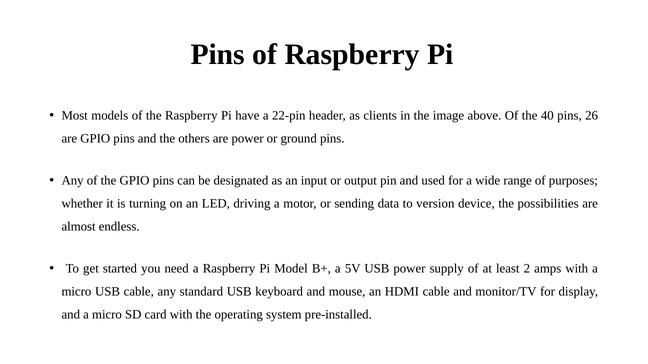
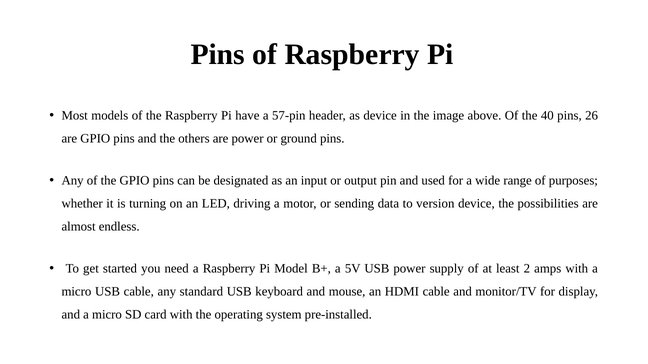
22-pin: 22-pin -> 57-pin
as clients: clients -> device
